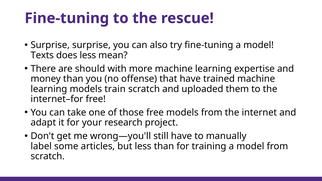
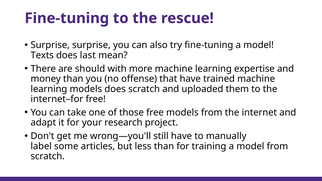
does less: less -> last
models train: train -> does
